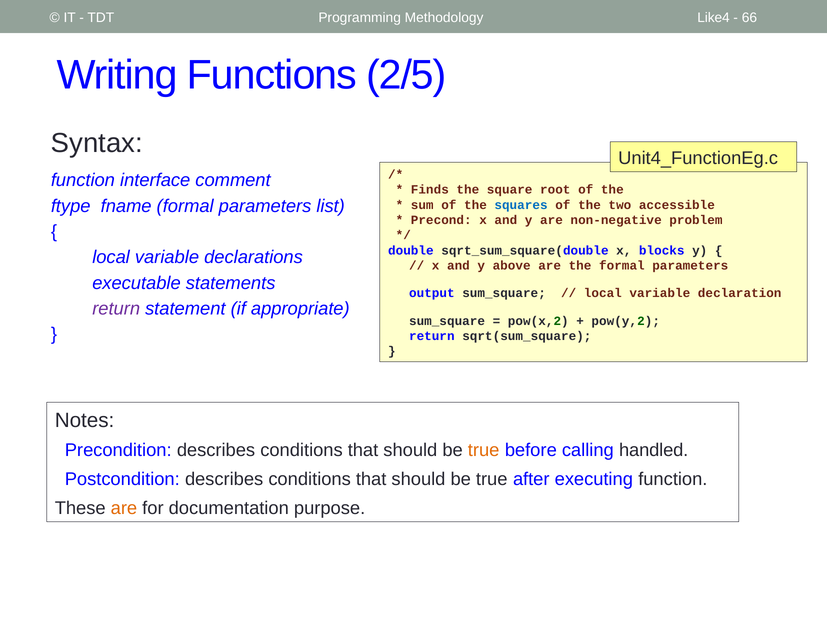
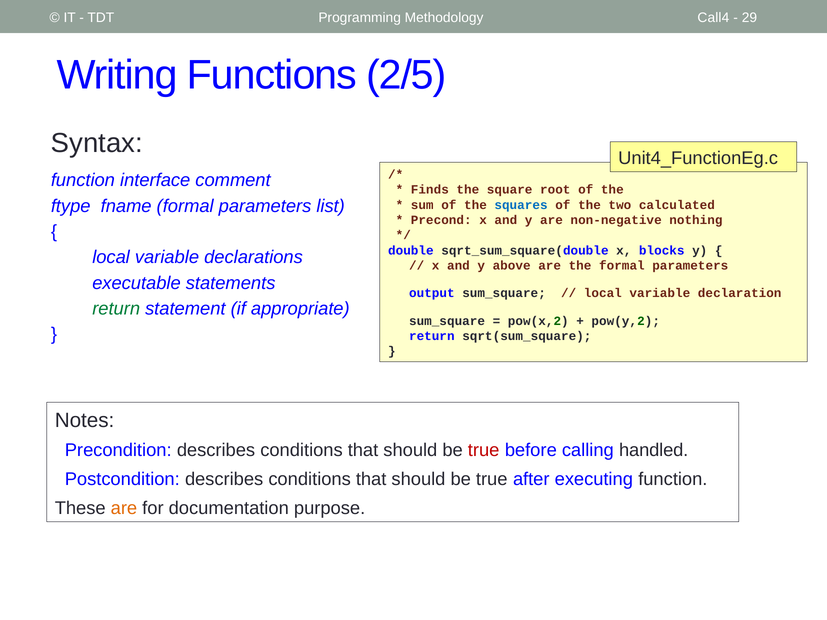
Like4: Like4 -> Call4
66: 66 -> 29
accessible: accessible -> calculated
problem: problem -> nothing
return at (116, 309) colour: purple -> green
true at (484, 451) colour: orange -> red
